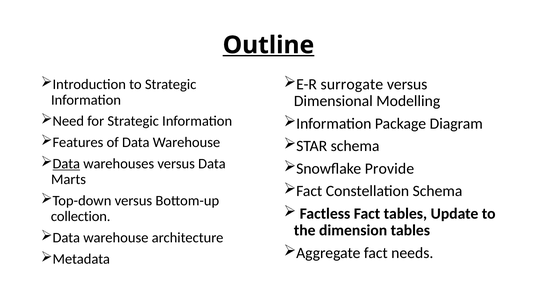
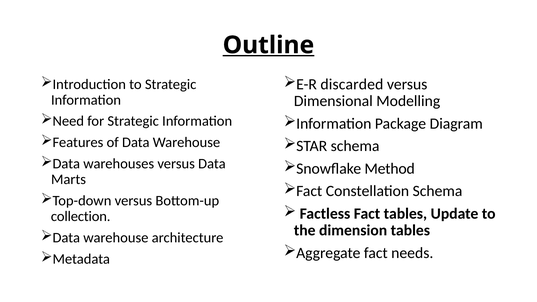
surrogate: surrogate -> discarded
Data at (66, 164) underline: present -> none
Provide: Provide -> Method
